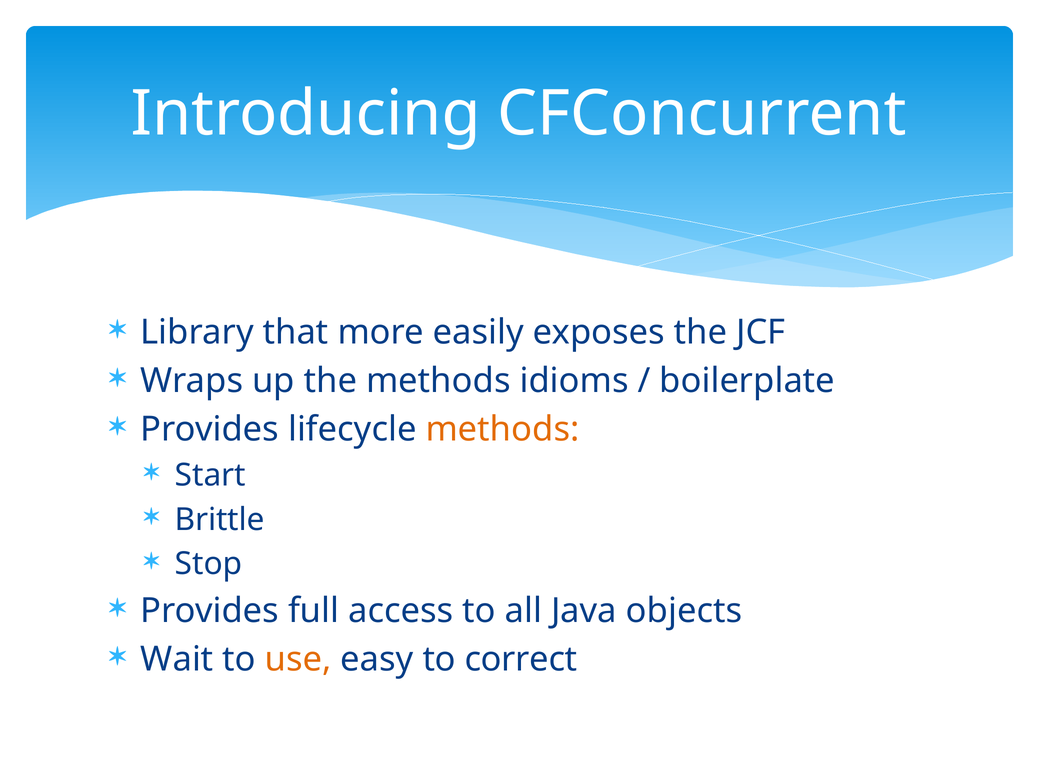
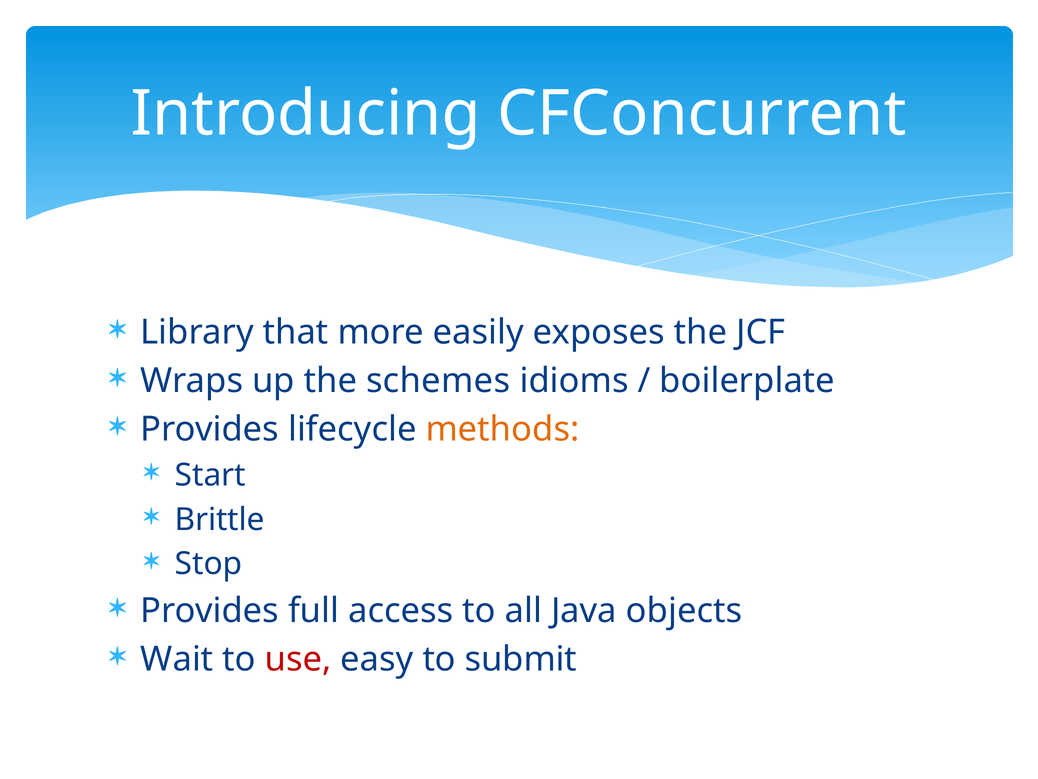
the methods: methods -> schemes
use colour: orange -> red
correct: correct -> submit
